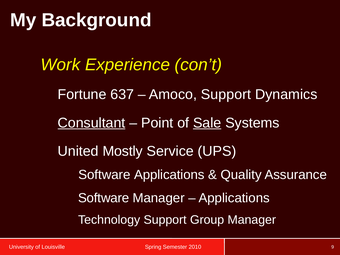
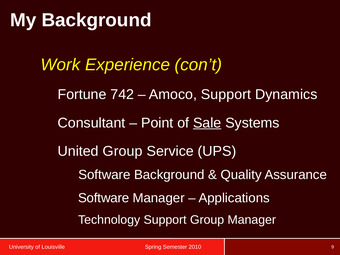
637: 637 -> 742
Consultant underline: present -> none
United Mostly: Mostly -> Group
Software Applications: Applications -> Background
